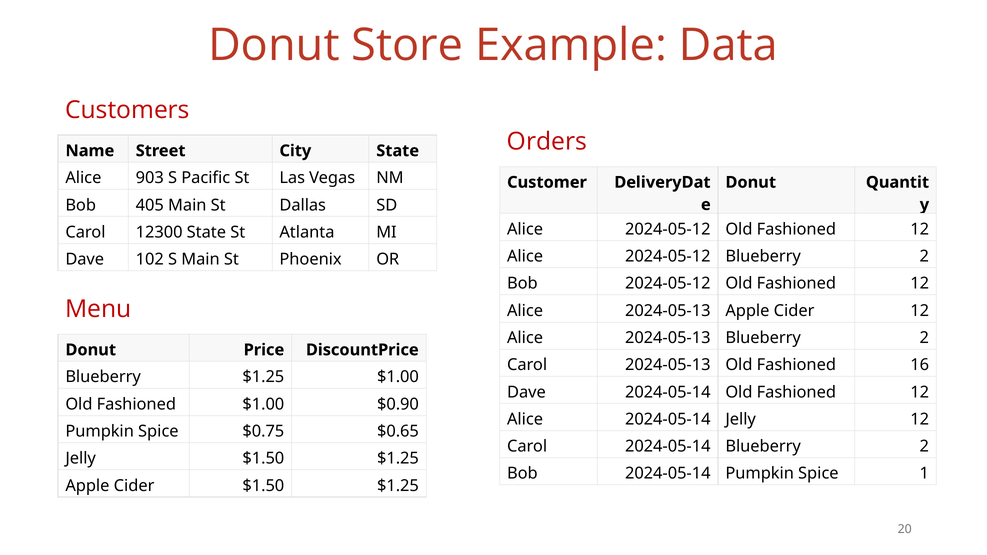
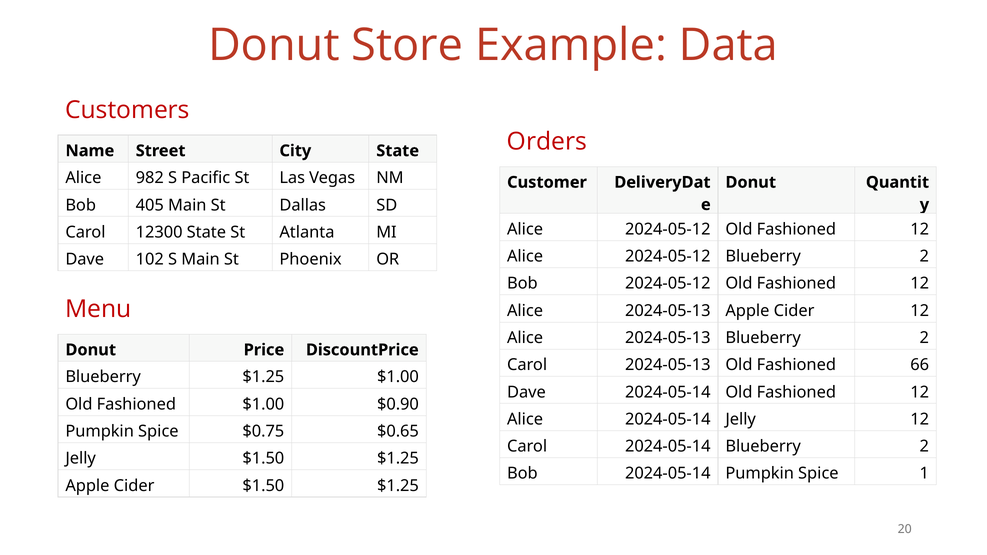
903: 903 -> 982
16: 16 -> 66
